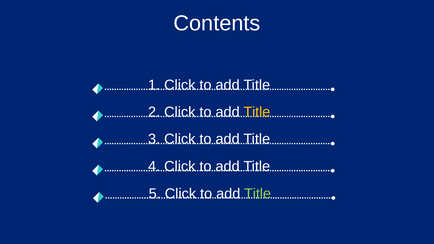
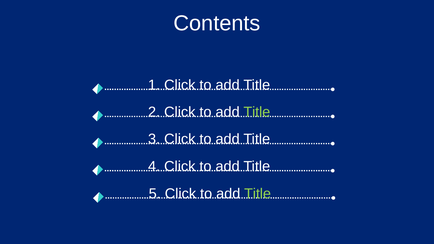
Title at (257, 112) colour: yellow -> light green
